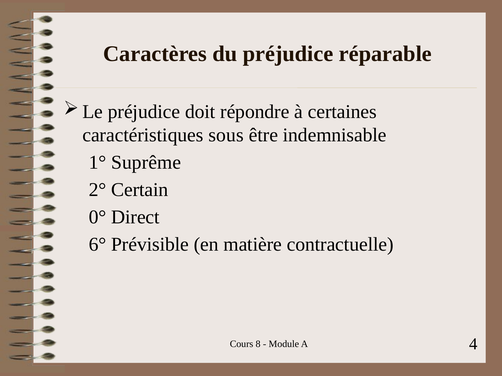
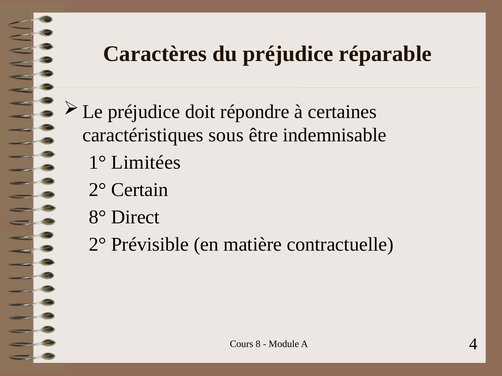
Suprême: Suprême -> Limitées
0°: 0° -> 8°
6° at (97, 245): 6° -> 2°
